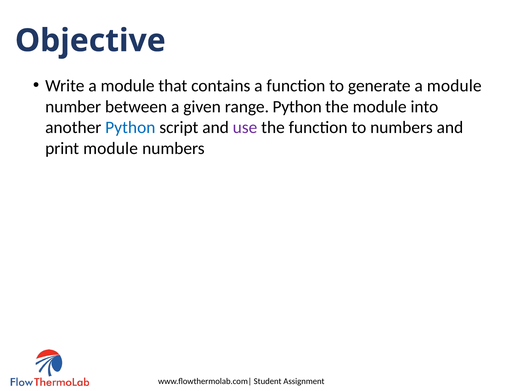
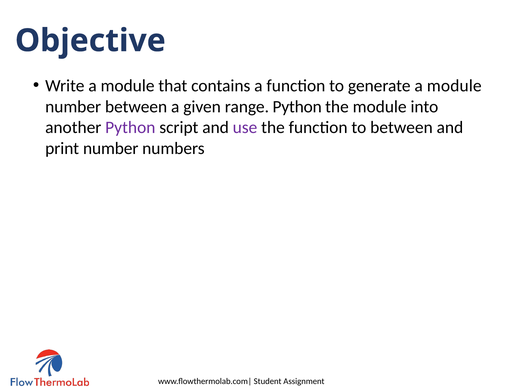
Python at (130, 128) colour: blue -> purple
to numbers: numbers -> between
print module: module -> number
